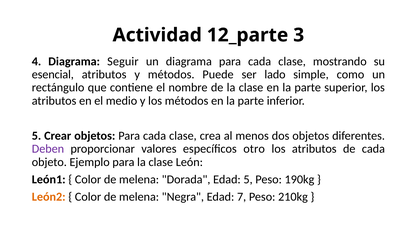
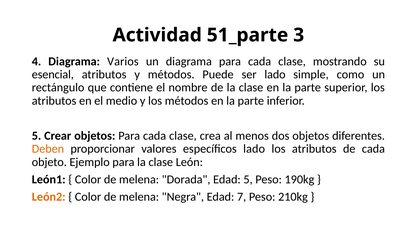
12_parte: 12_parte -> 51_parte
Seguir: Seguir -> Varios
Deben colour: purple -> orange
específicos otro: otro -> lado
